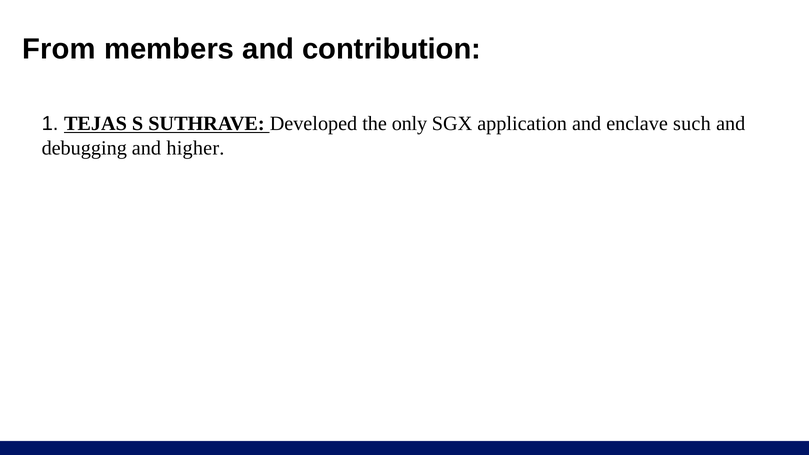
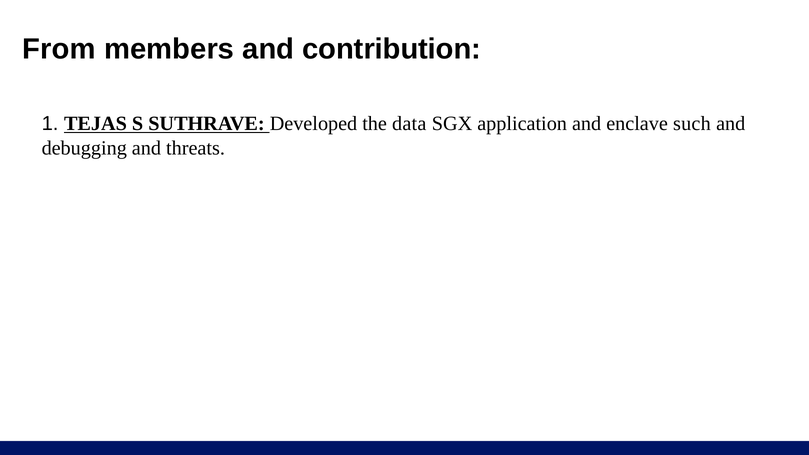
only: only -> data
higher: higher -> threats
